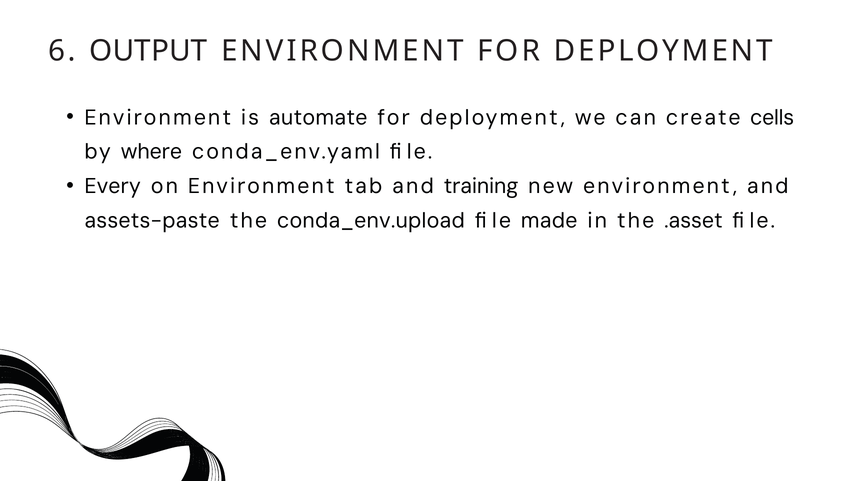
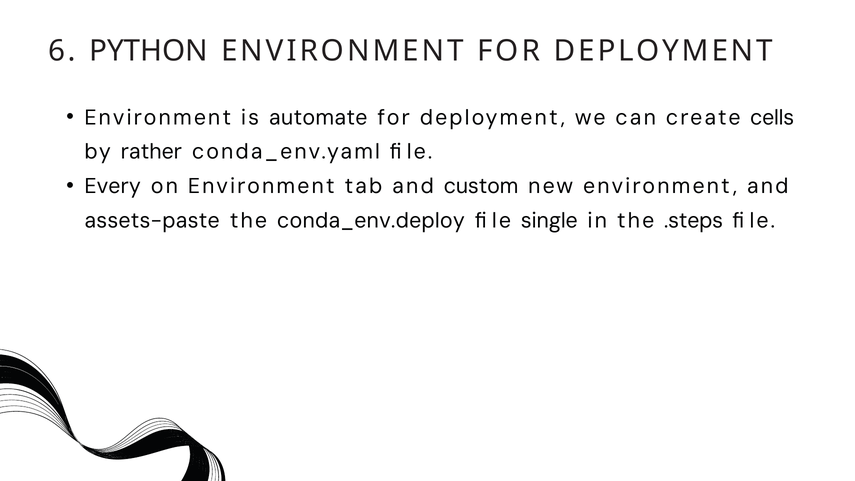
OUTPUT: OUTPUT -> PYTHON
where: where -> rather
training: training -> custom
conda_env.upload: conda_env.upload -> conda_env.deploy
made: made -> single
.asset: .asset -> .steps
